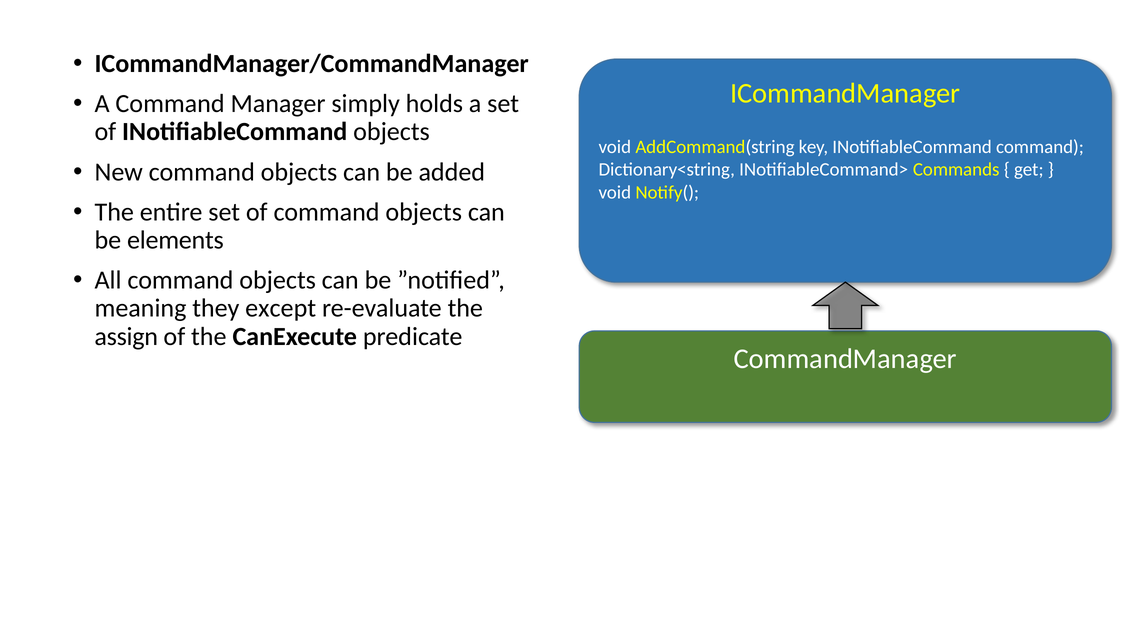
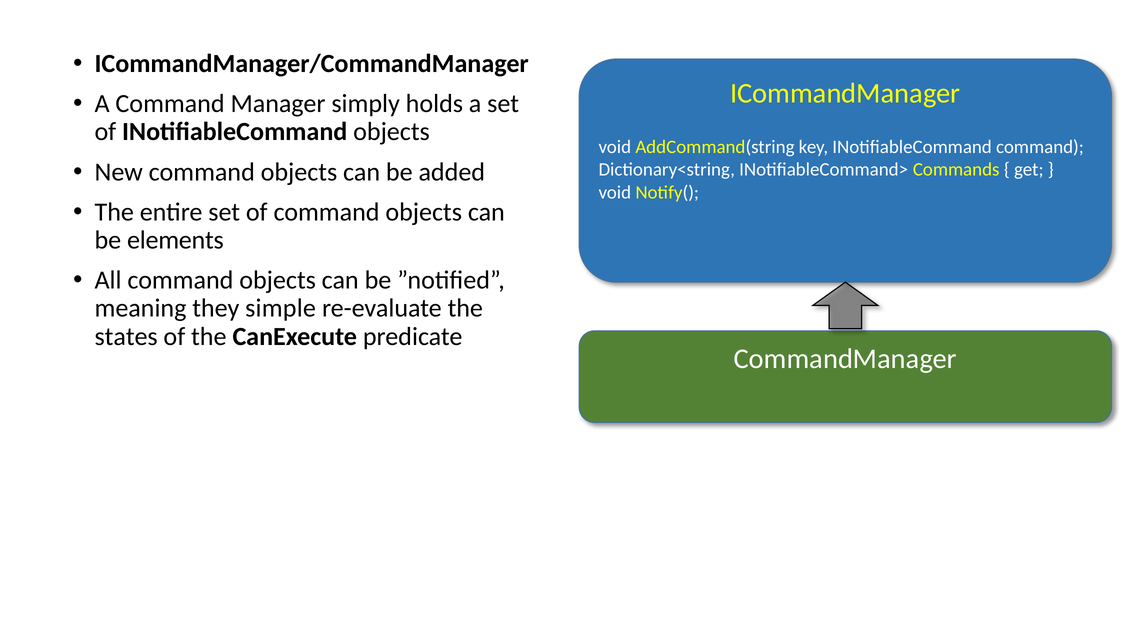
except: except -> simple
assign: assign -> states
